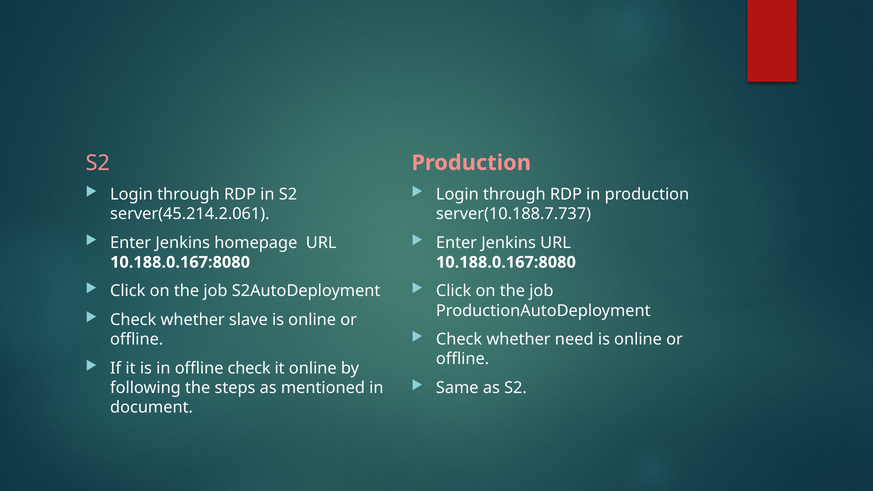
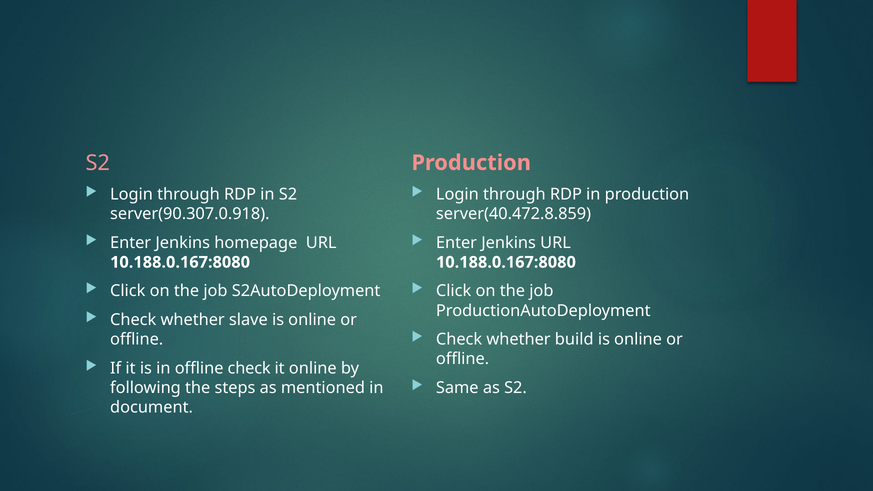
server(45.214.2.061: server(45.214.2.061 -> server(90.307.0.918
server(10.188.7.737: server(10.188.7.737 -> server(40.472.8.859
need: need -> build
